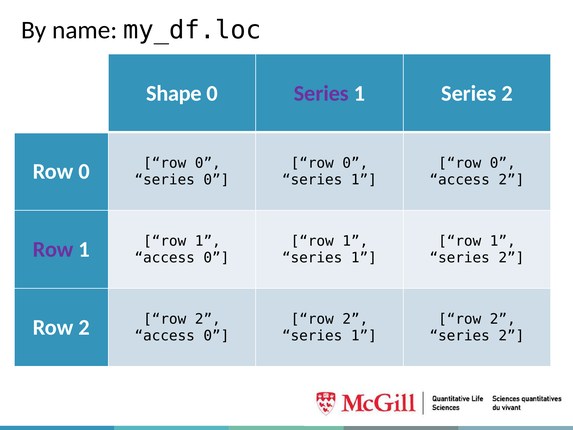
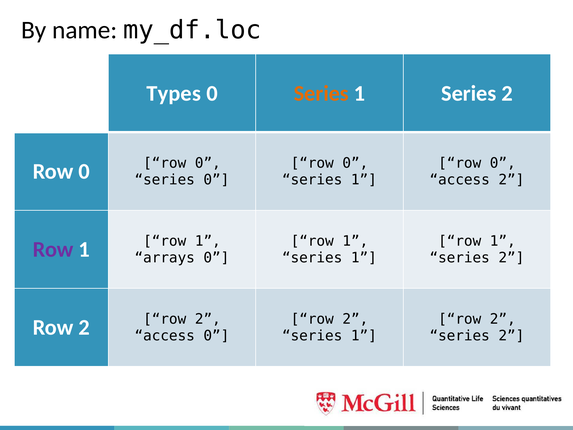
Shape: Shape -> Types
Series at (321, 93) colour: purple -> orange
access at (165, 258): access -> arrays
